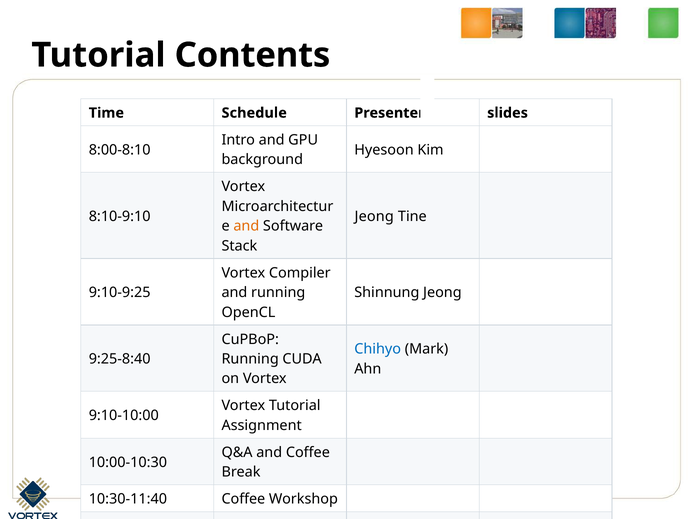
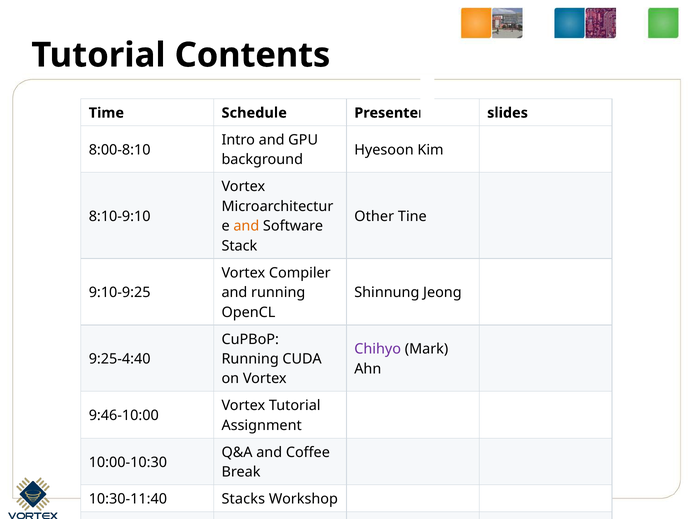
Jeong at (374, 217): Jeong -> Other
Chihyo colour: blue -> purple
9:25-8:40: 9:25-8:40 -> 9:25-4:40
9:10-10:00: 9:10-10:00 -> 9:46-10:00
10:30-11:40 Coffee: Coffee -> Stacks
